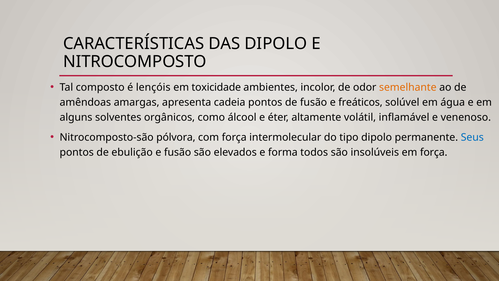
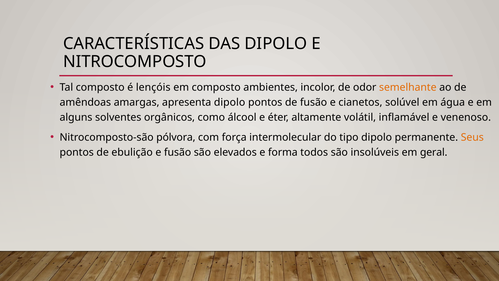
em toxicidade: toxicidade -> composto
apresenta cadeia: cadeia -> dipolo
freáticos: freáticos -> cianetos
Seus colour: blue -> orange
em força: força -> geral
